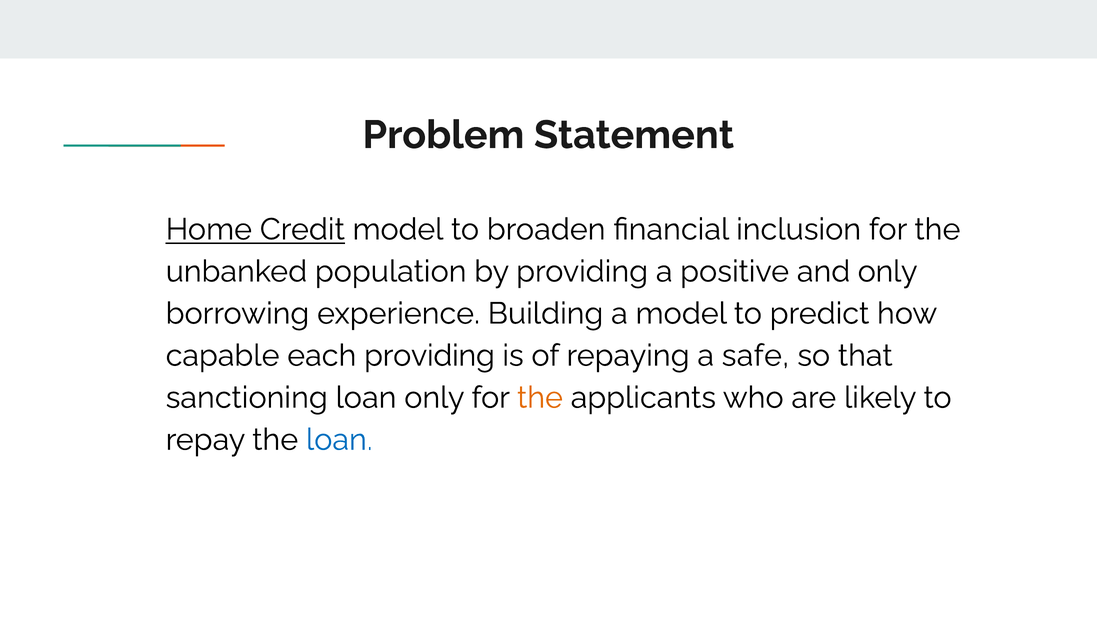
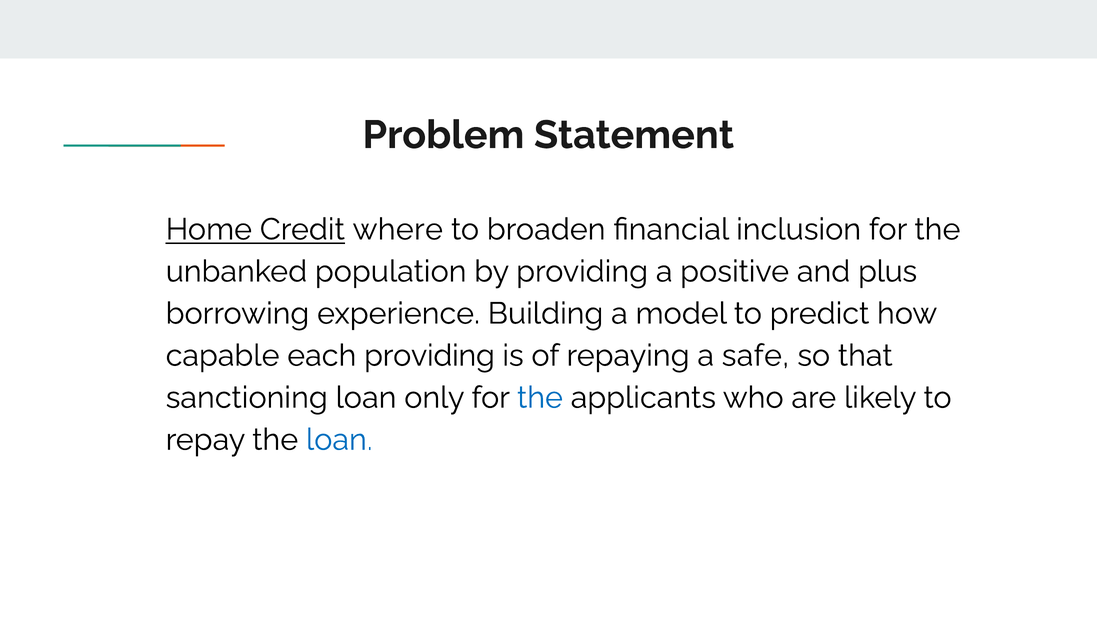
Credit model: model -> where
and only: only -> plus
the at (540, 398) colour: orange -> blue
